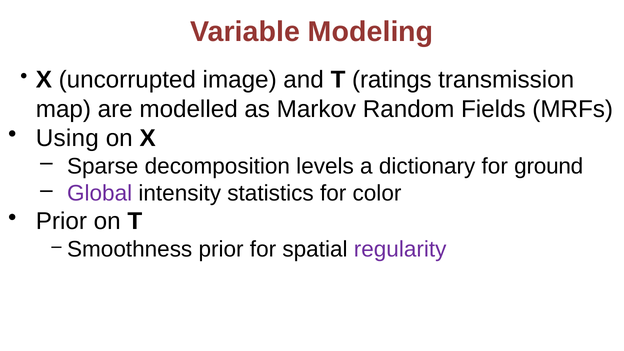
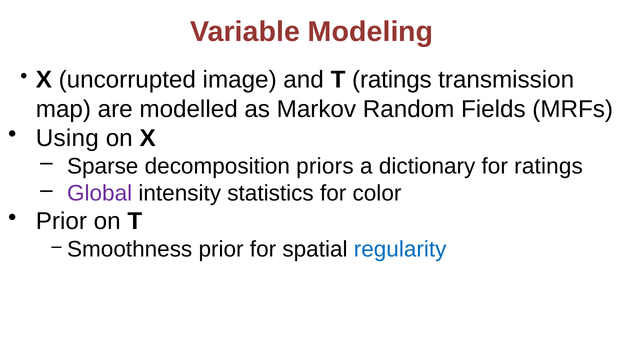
levels: levels -> priors
for ground: ground -> ratings
regularity colour: purple -> blue
